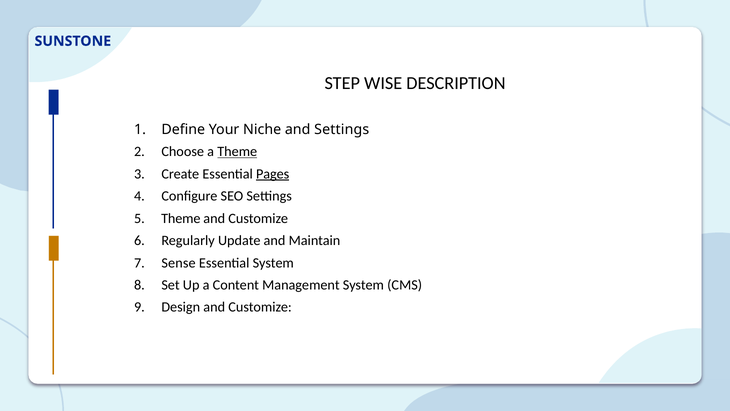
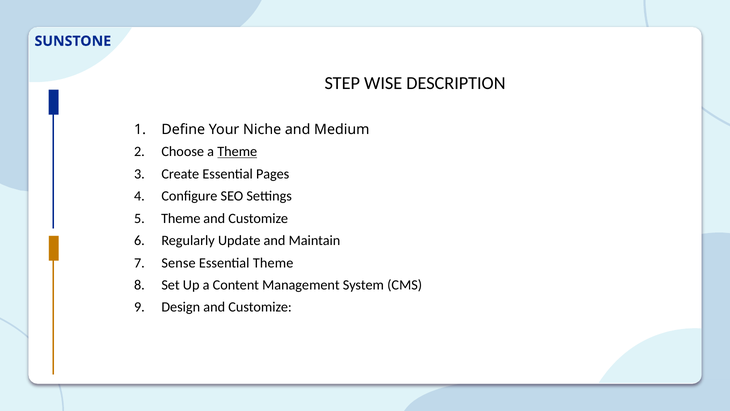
and Settings: Settings -> Medium
Pages underline: present -> none
Essential System: System -> Theme
